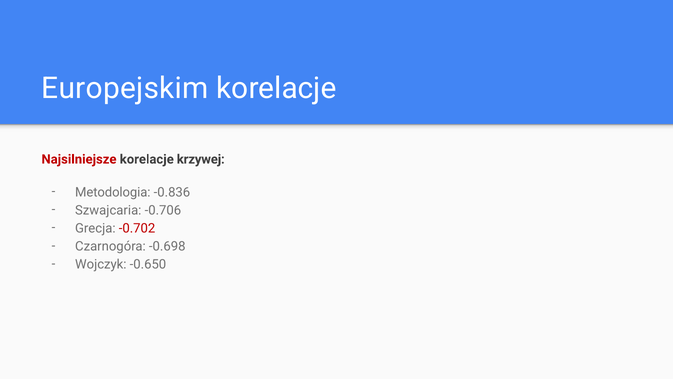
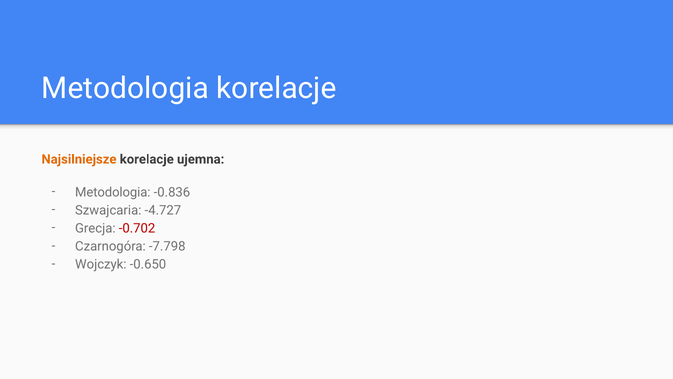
Europejskim at (125, 88): Europejskim -> Metodologia
Najsilniejsze colour: red -> orange
krzywej: krzywej -> ujemna
-0.706: -0.706 -> -4.727
-0.698: -0.698 -> -7.798
